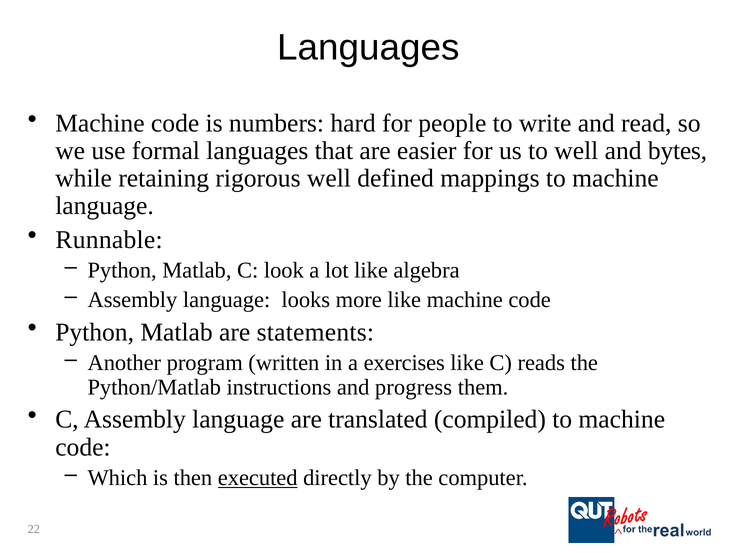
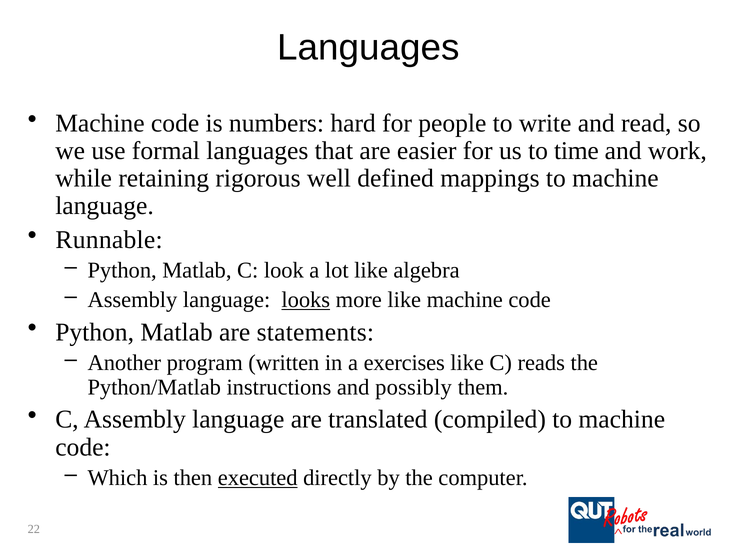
to well: well -> time
bytes: bytes -> work
looks underline: none -> present
progress: progress -> possibly
